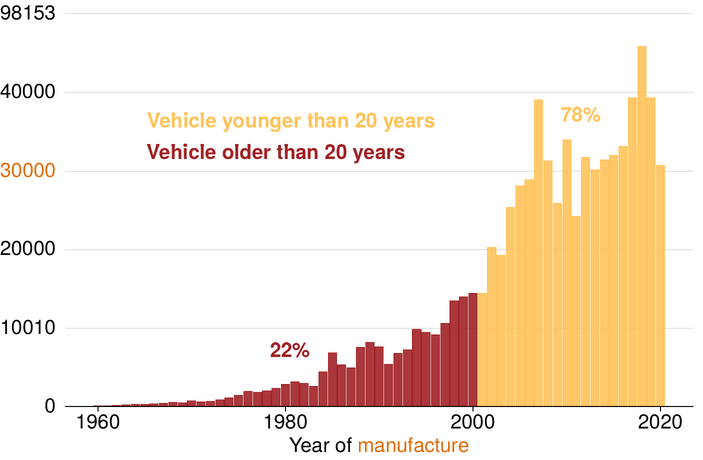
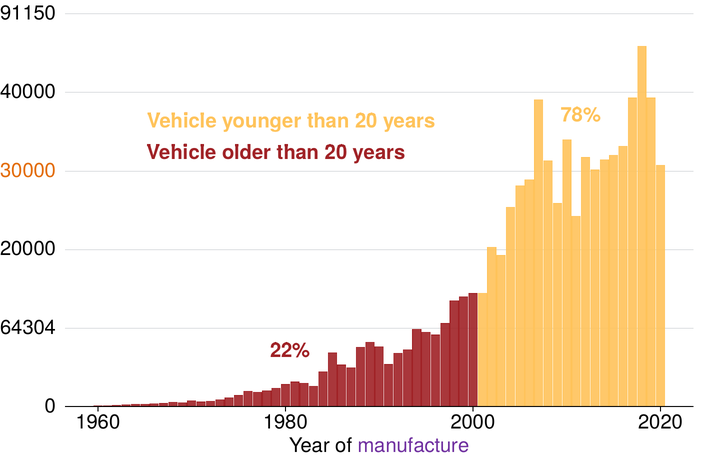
98153: 98153 -> 91150
10010: 10010 -> 64304
manufacture colour: orange -> purple
